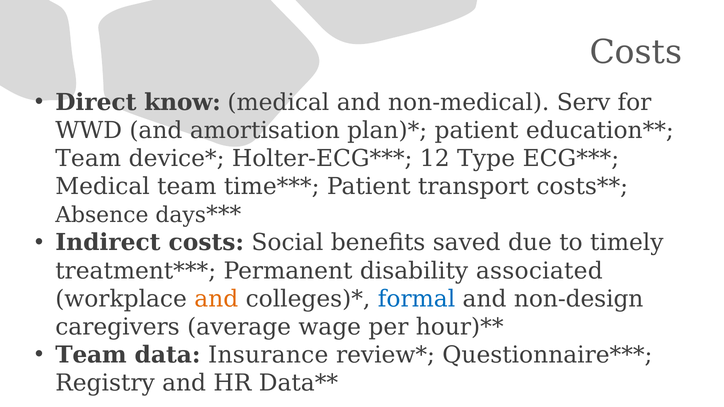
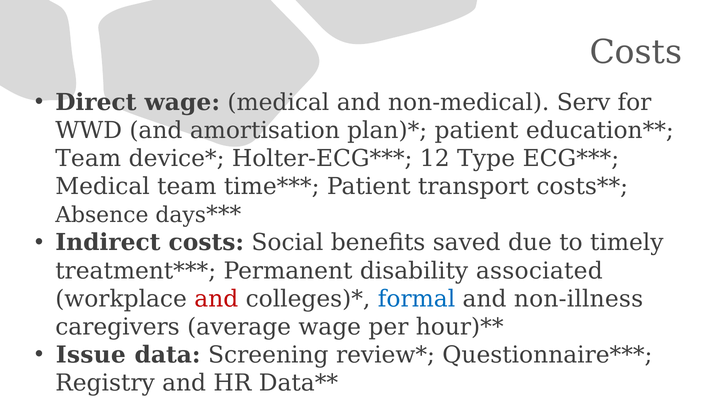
Direct know: know -> wage
and at (216, 299) colour: orange -> red
non-design: non-design -> non-illness
Team at (91, 355): Team -> Issue
Insurance: Insurance -> Screening
